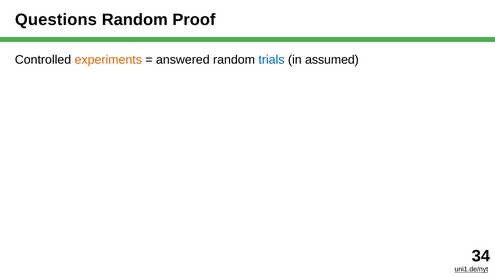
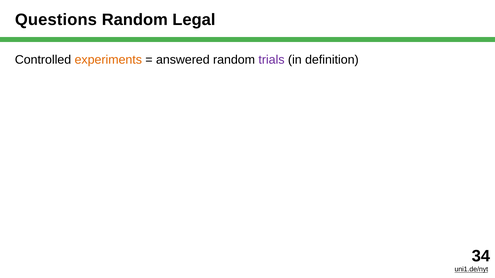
Proof: Proof -> Legal
trials colour: blue -> purple
assumed: assumed -> definition
